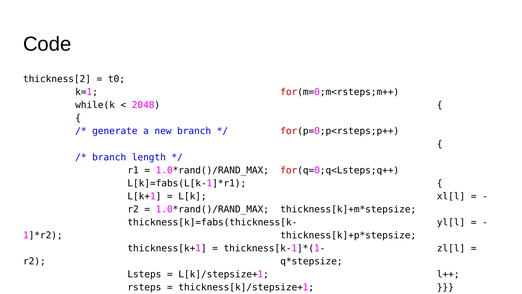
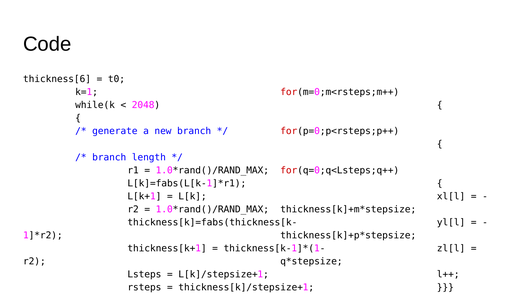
thickness[2: thickness[2 -> thickness[6
